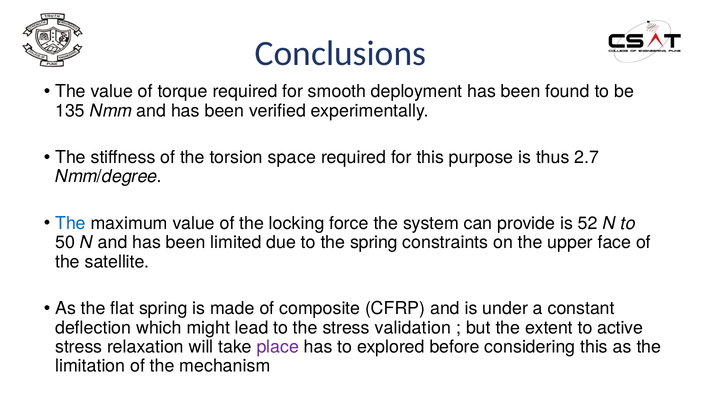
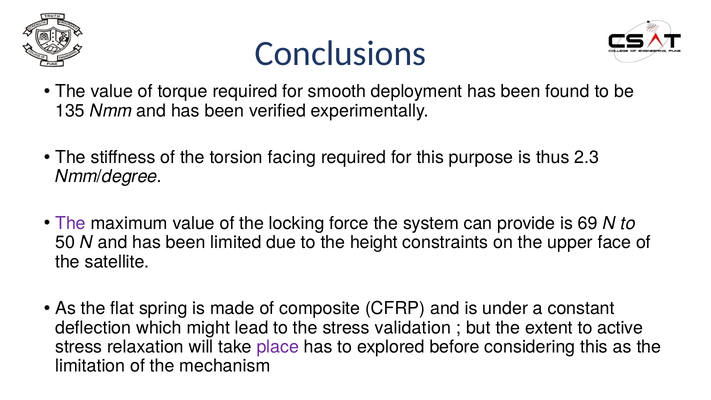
space: space -> facing
2.7: 2.7 -> 2.3
The at (71, 223) colour: blue -> purple
52: 52 -> 69
the spring: spring -> height
